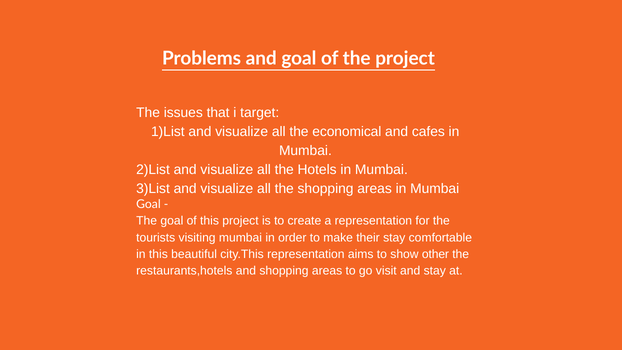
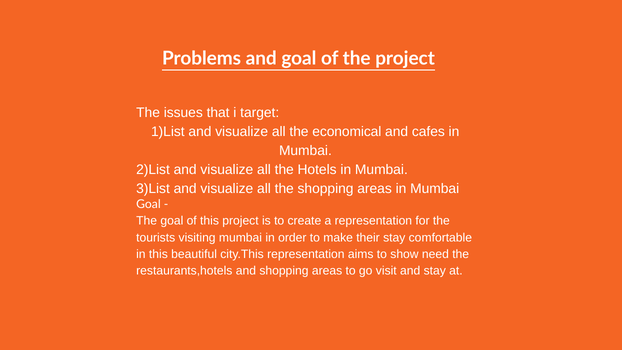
other: other -> need
